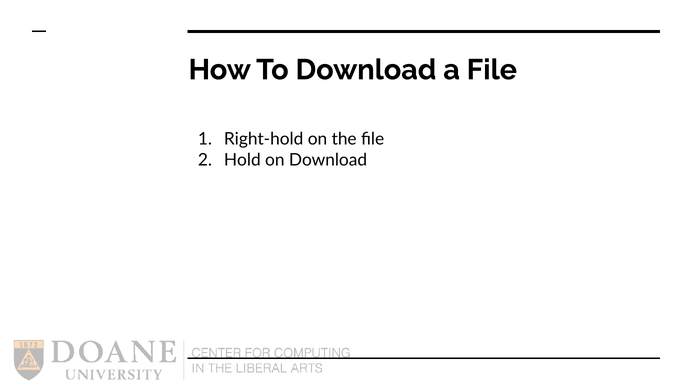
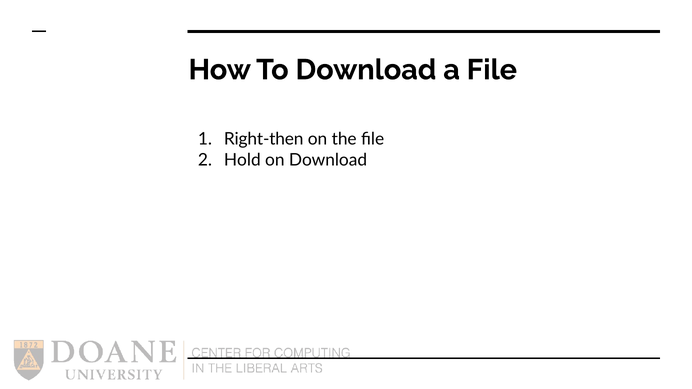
Right-hold: Right-hold -> Right-then
